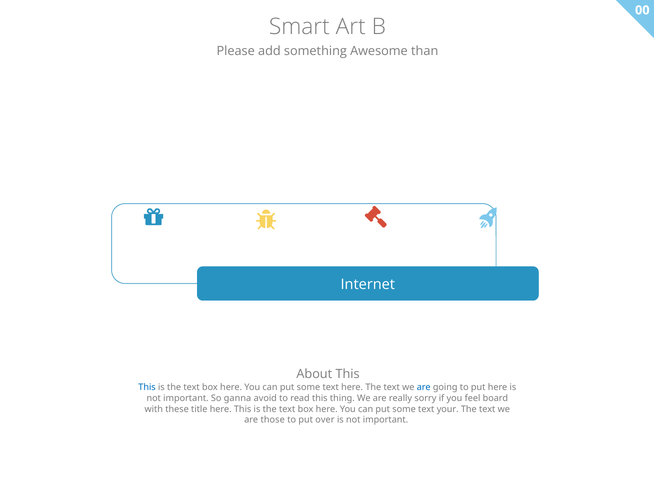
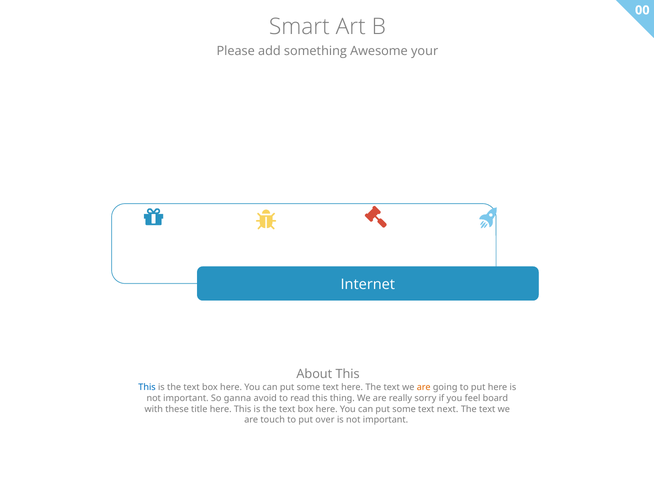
than: than -> your
are at (424, 388) colour: blue -> orange
your: your -> next
those: those -> touch
